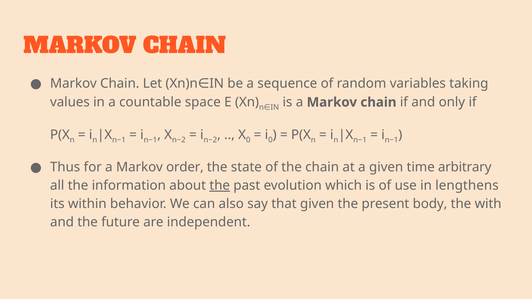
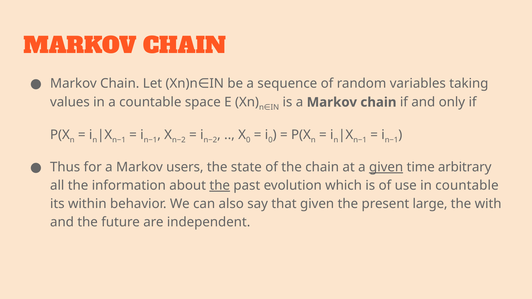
order: order -> users
given at (386, 167) underline: none -> present
in lengthens: lengthens -> countable
body: body -> large
